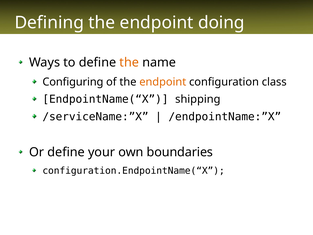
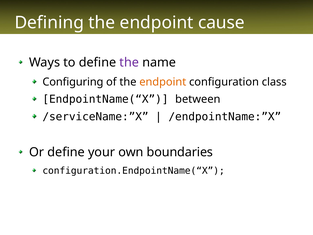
doing: doing -> cause
the at (129, 62) colour: orange -> purple
shipping: shipping -> between
